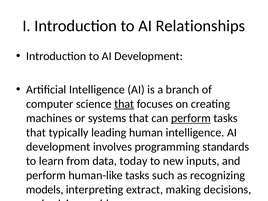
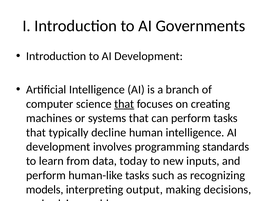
Relationships: Relationships -> Governments
perform at (191, 118) underline: present -> none
leading: leading -> decline
extract: extract -> output
